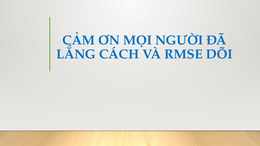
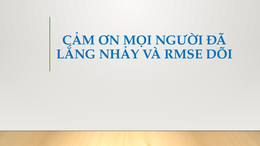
CÁCH: CÁCH -> NHẢY
